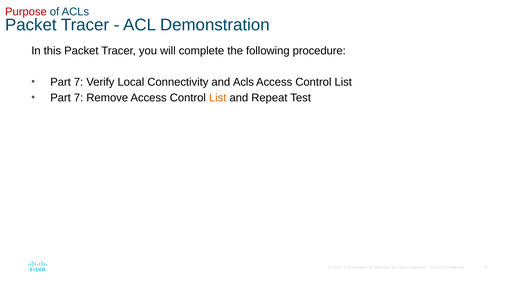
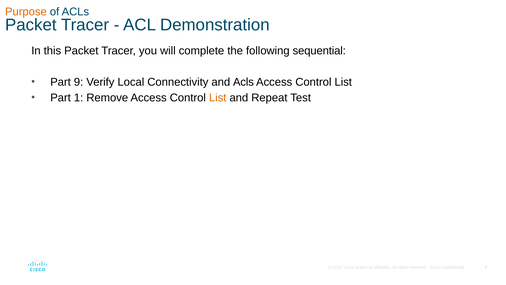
Purpose colour: red -> orange
procedure: procedure -> sequential
7 at (79, 82): 7 -> 9
7 at (79, 98): 7 -> 1
